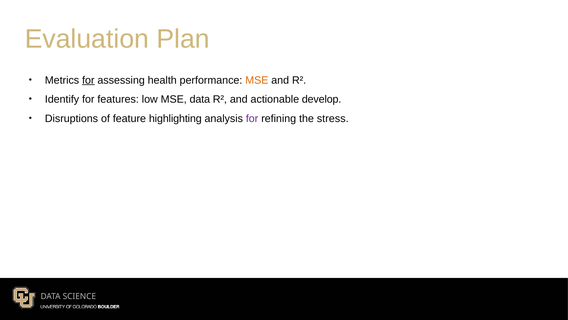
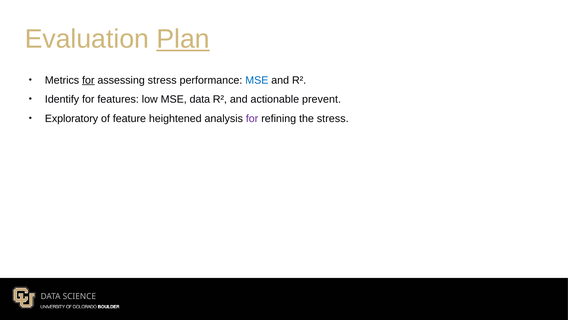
Plan underline: none -> present
assessing health: health -> stress
MSE at (257, 80) colour: orange -> blue
develop: develop -> prevent
Disruptions: Disruptions -> Exploratory
highlighting: highlighting -> heightened
